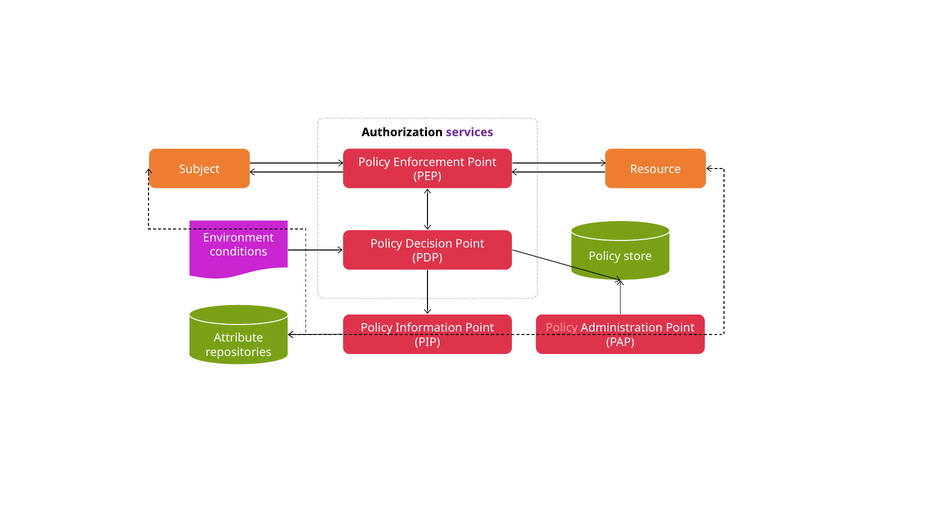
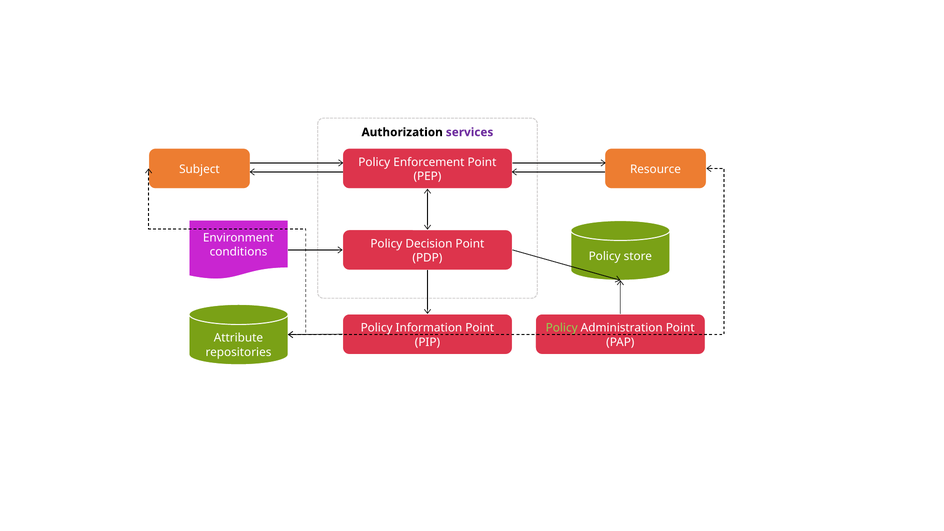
Policy at (562, 328) colour: pink -> light green
